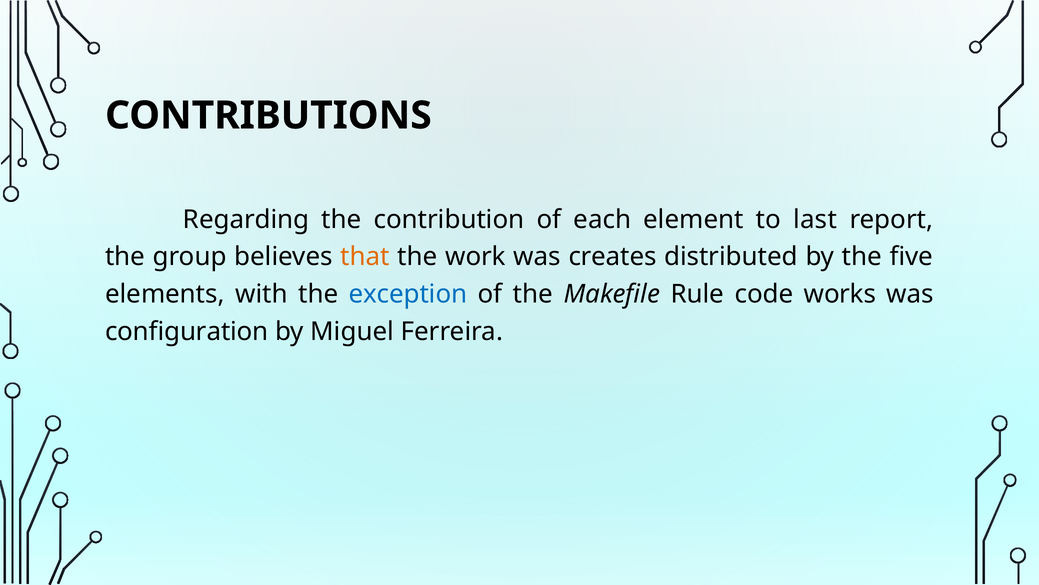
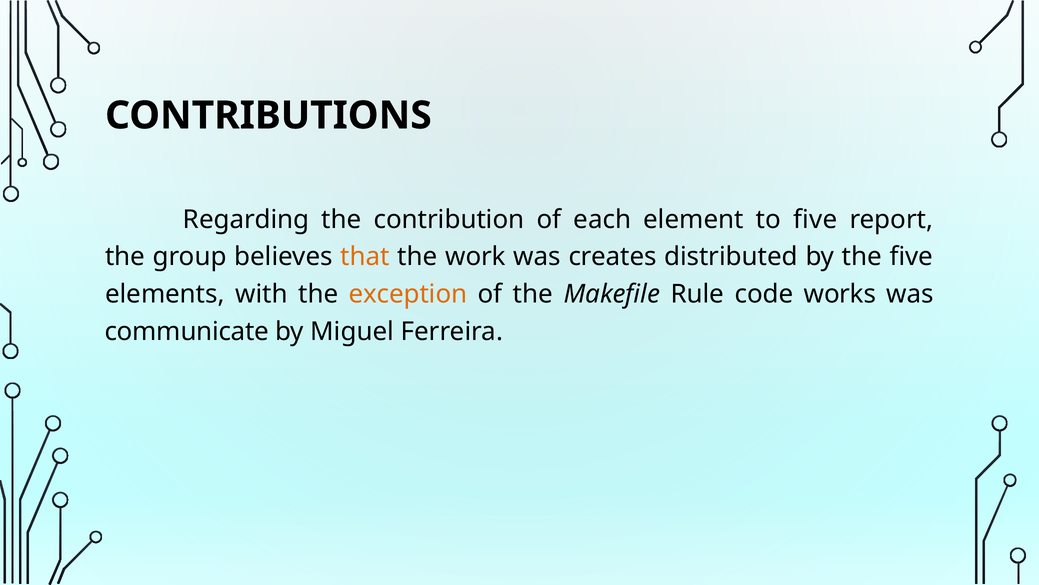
to last: last -> five
exception colour: blue -> orange
configuration: configuration -> communicate
